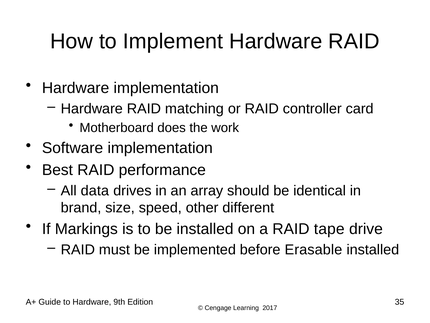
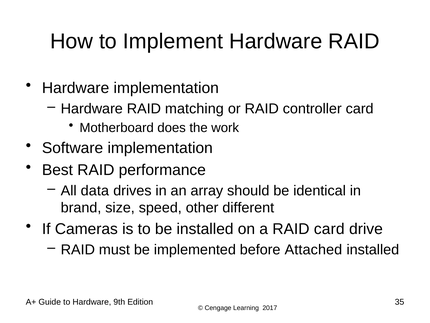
Markings: Markings -> Cameras
RAID tape: tape -> card
Erasable: Erasable -> Attached
